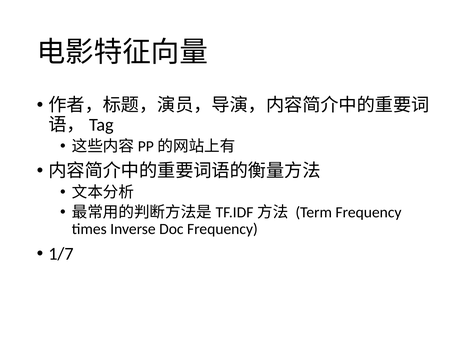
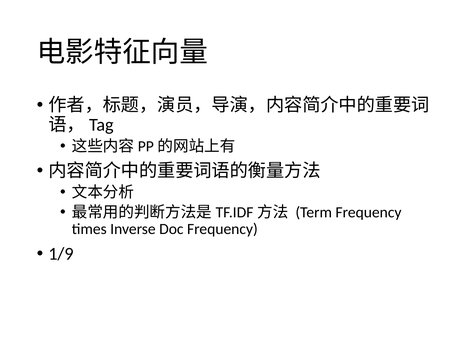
1/7: 1/7 -> 1/9
